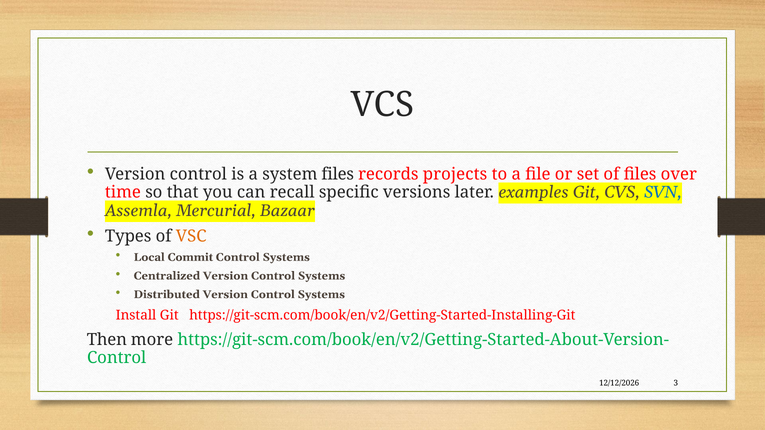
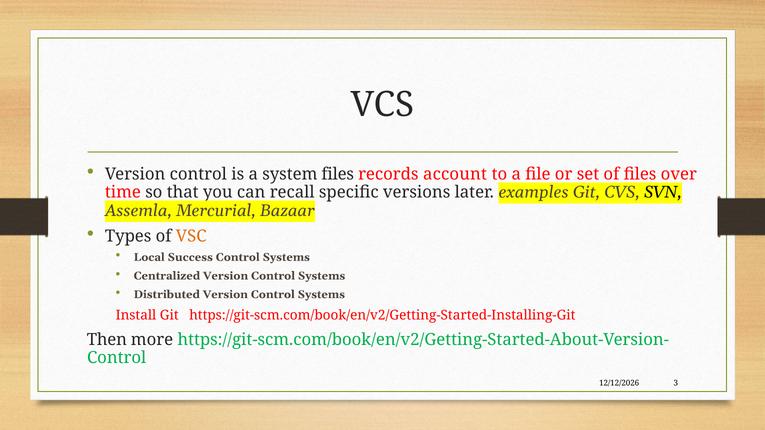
projects: projects -> account
SVN colour: blue -> black
Commit: Commit -> Success
